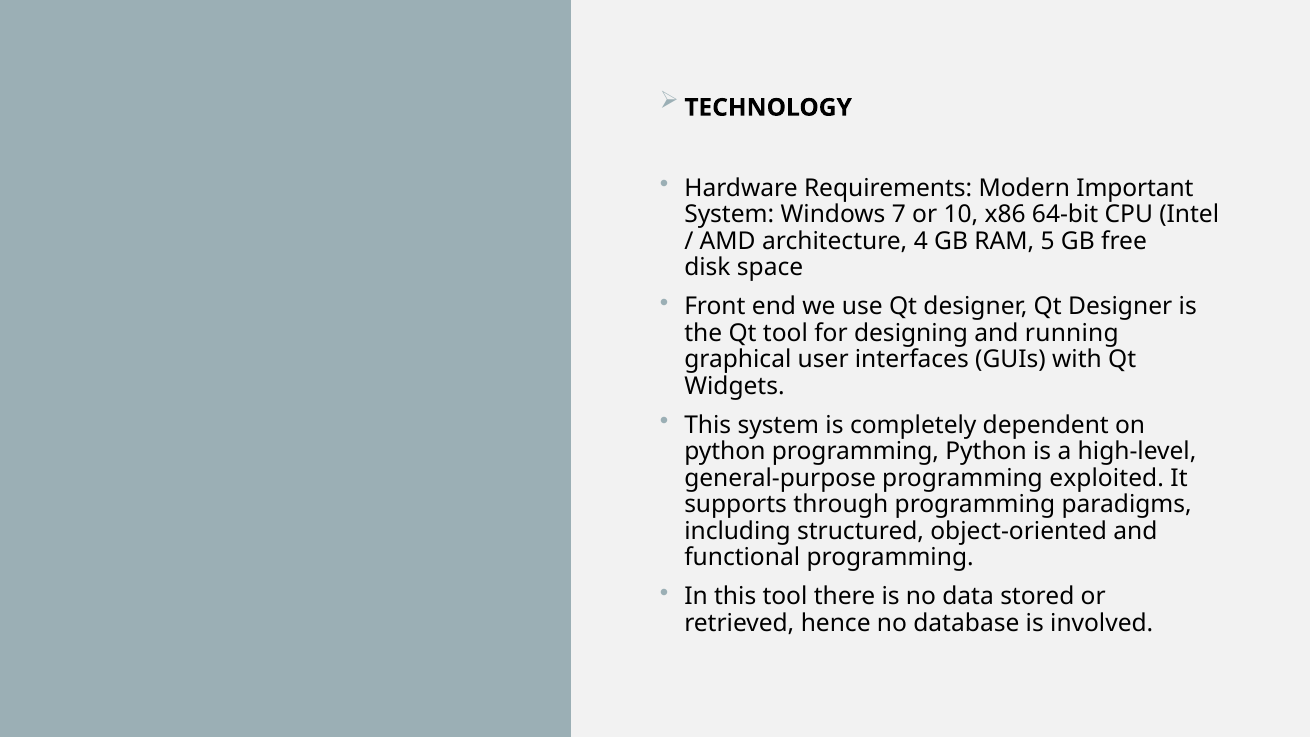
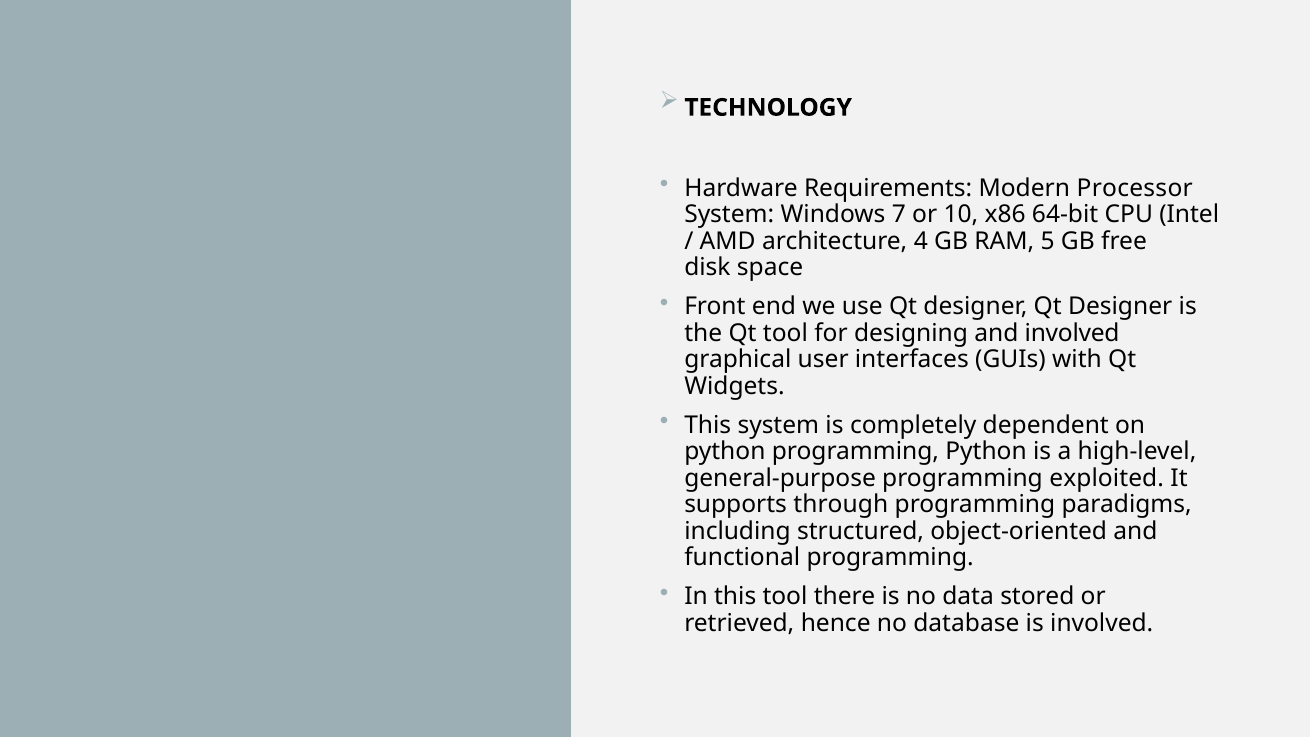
Important: Important -> Processor
and running: running -> involved
